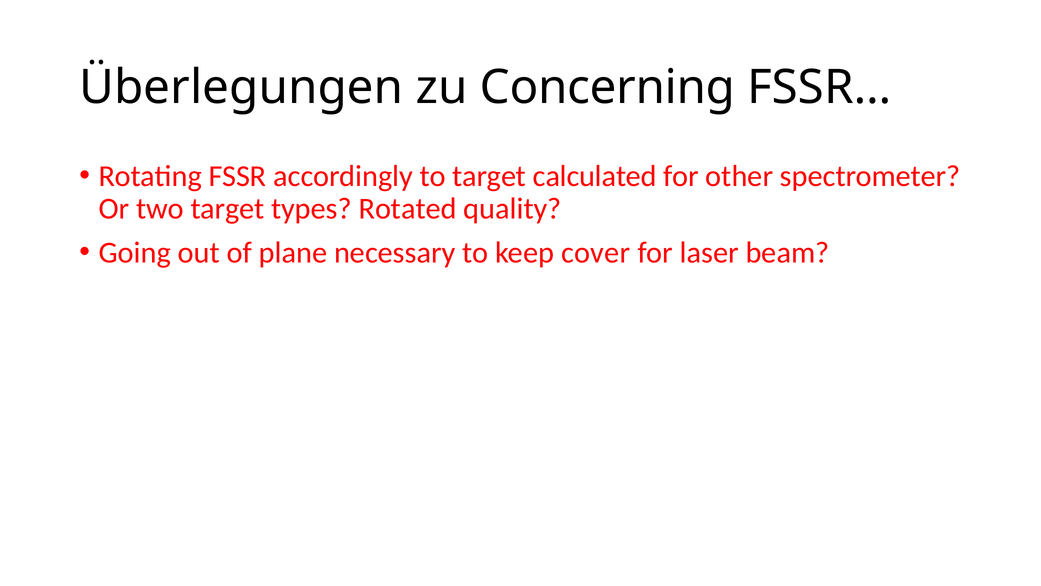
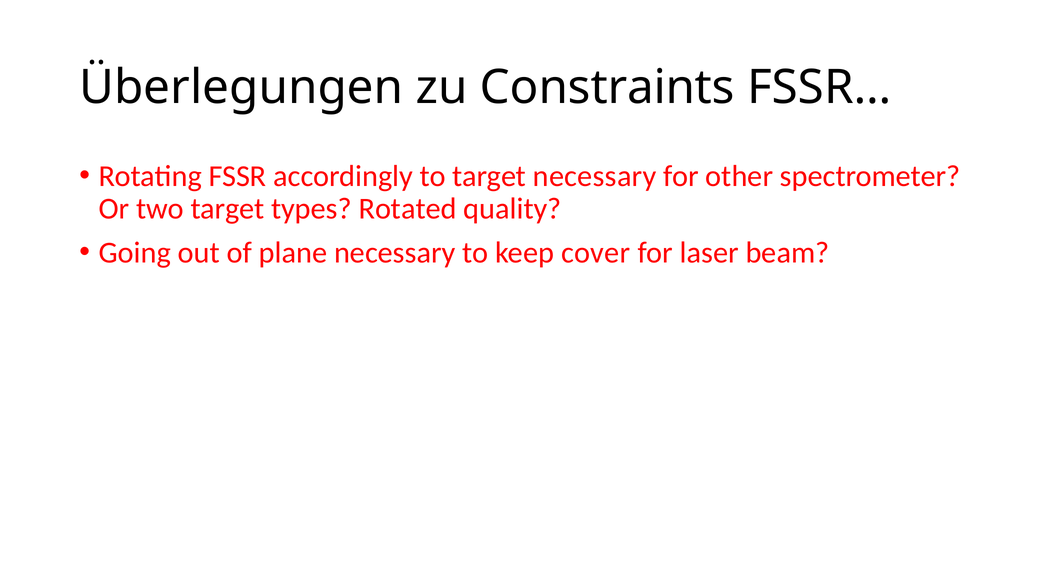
Concerning: Concerning -> Constraints
target calculated: calculated -> necessary
